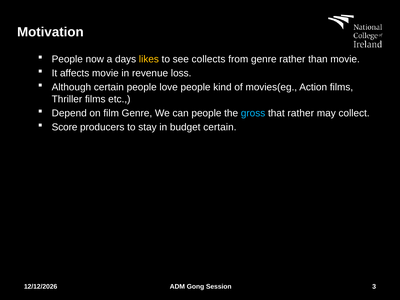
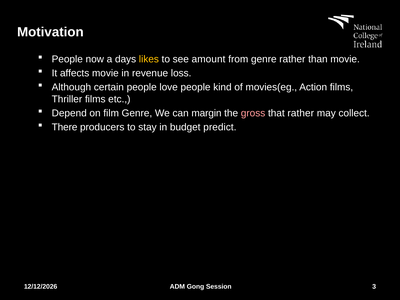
collects: collects -> amount
can people: people -> margin
gross colour: light blue -> pink
Score: Score -> There
budget certain: certain -> predict
